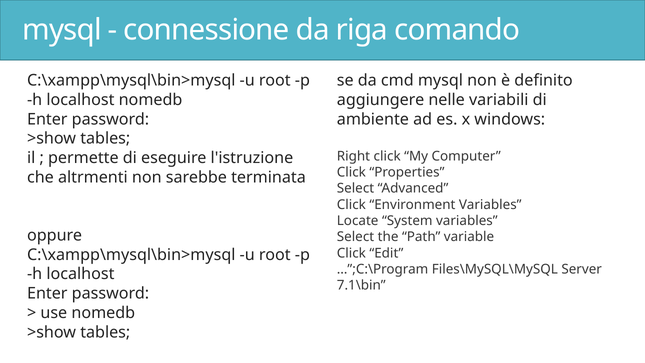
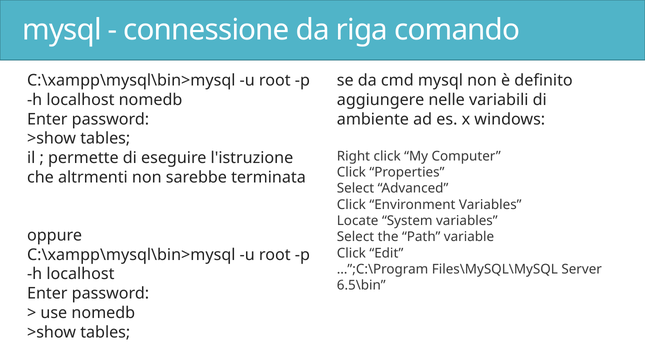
7.1\bin: 7.1\bin -> 6.5\bin
